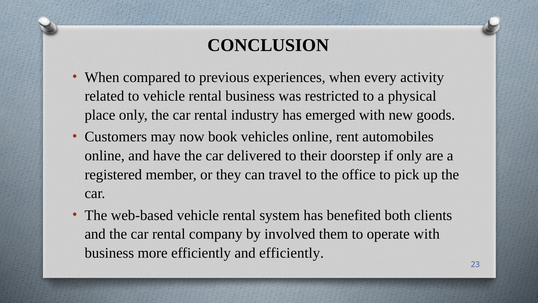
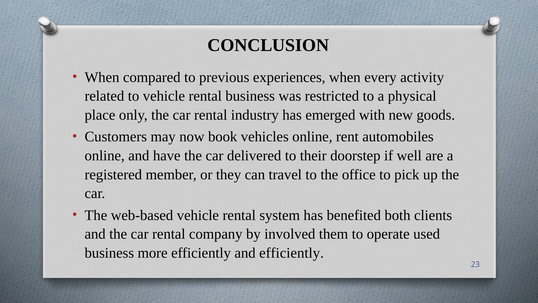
if only: only -> well
operate with: with -> used
